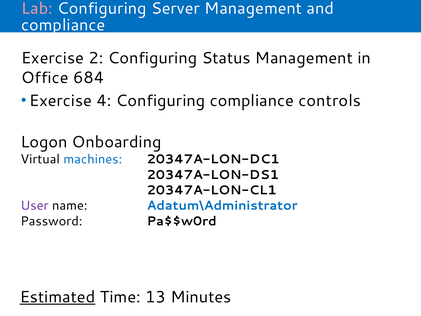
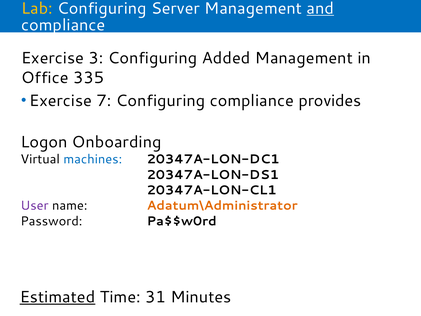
Lab colour: pink -> yellow
and underline: none -> present
2: 2 -> 3
Status: Status -> Added
684: 684 -> 335
4: 4 -> 7
controls: controls -> provides
Adatum\Administrator colour: blue -> orange
13: 13 -> 31
